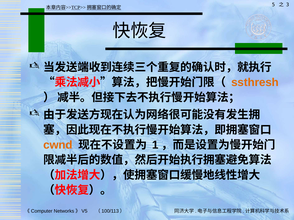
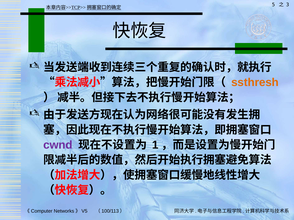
cwnd colour: orange -> purple
